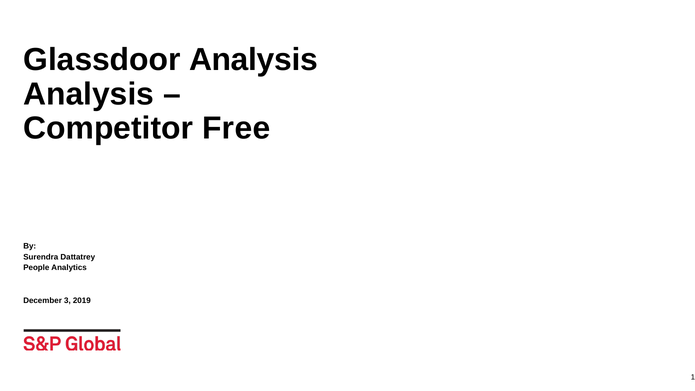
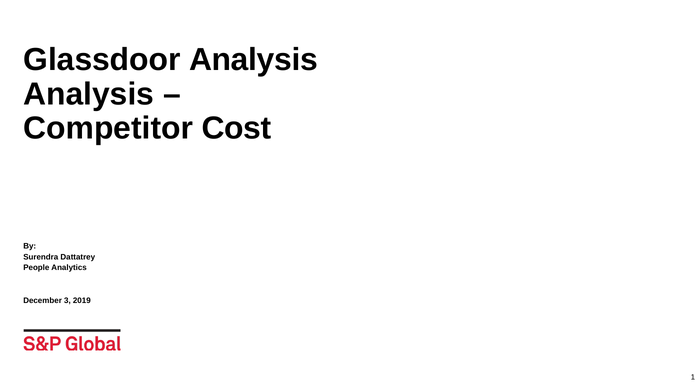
Free: Free -> Cost
